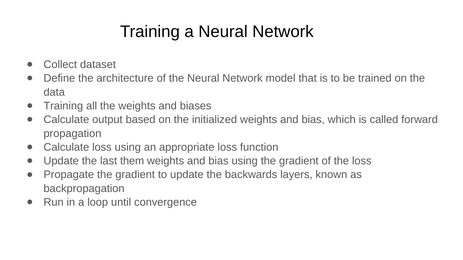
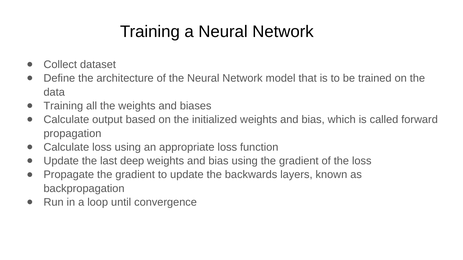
them: them -> deep
